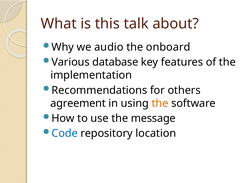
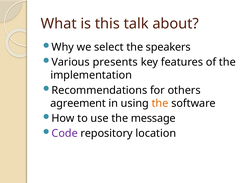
audio: audio -> select
onboard: onboard -> speakers
database: database -> presents
Code colour: blue -> purple
